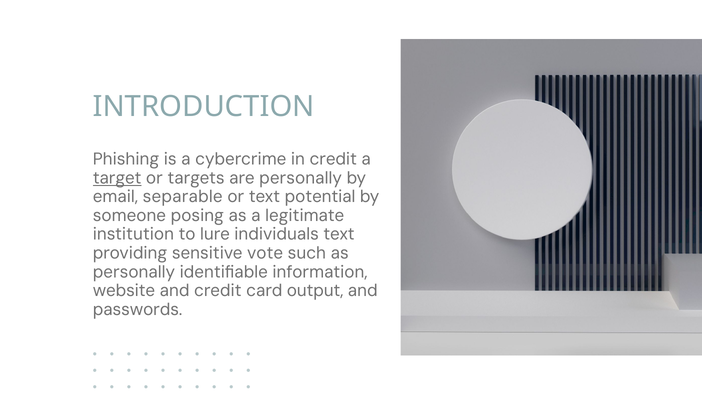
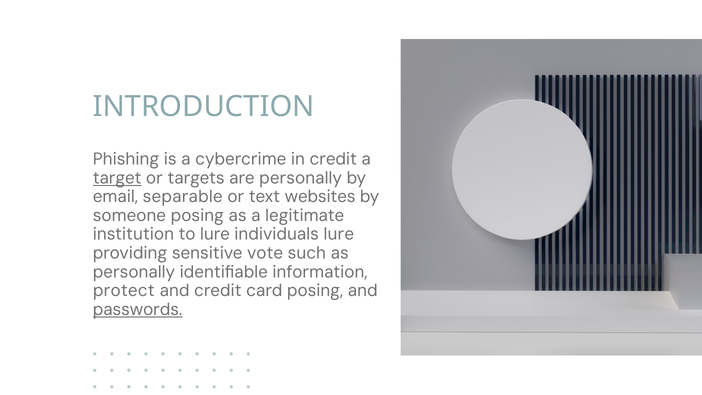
potential: potential -> websites
individuals text: text -> lure
website: website -> protect
card output: output -> posing
passwords underline: none -> present
